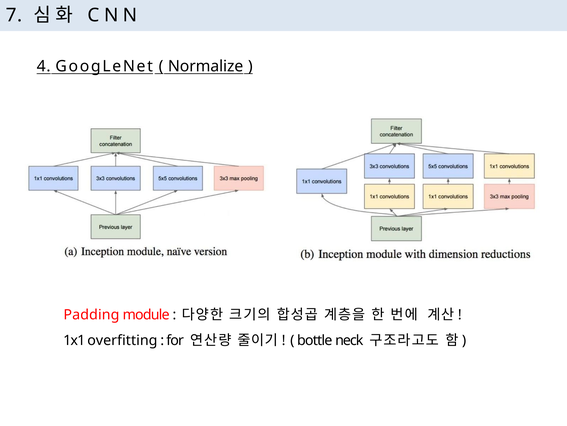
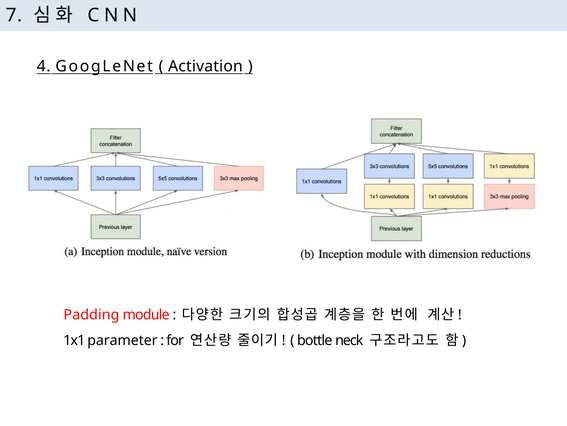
Normalize: Normalize -> Activation
overfitting: overfitting -> parameter
